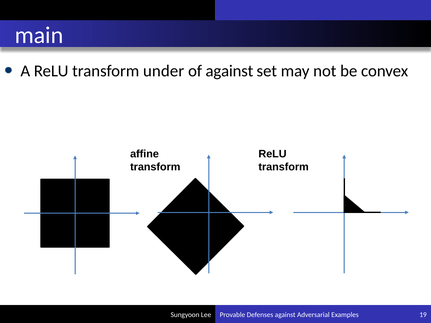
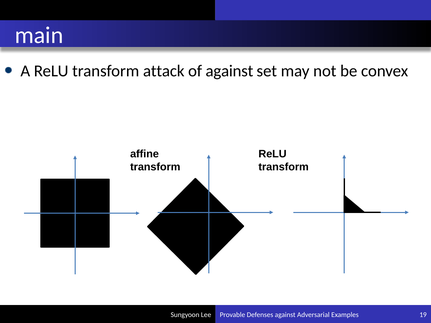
under: under -> attack
